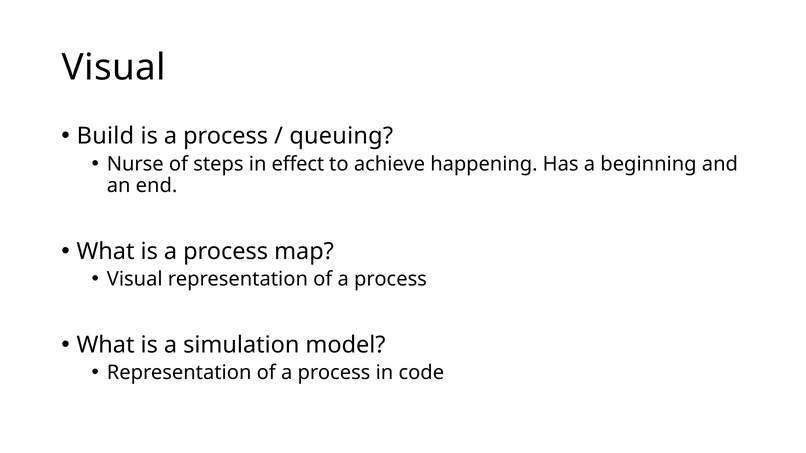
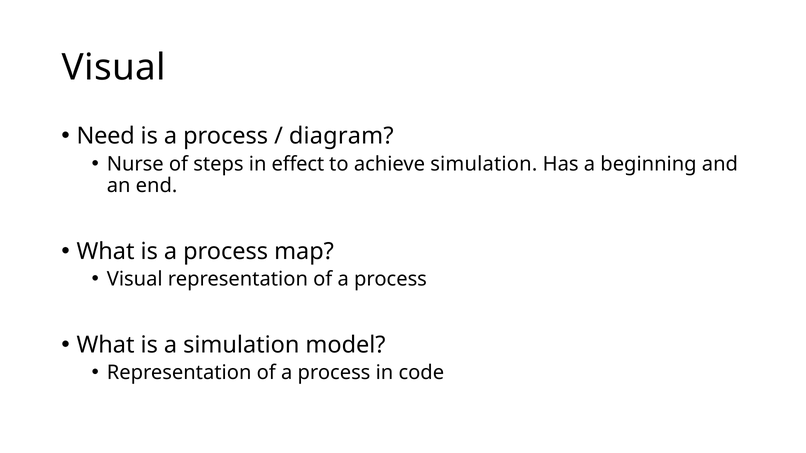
Build: Build -> Need
queuing: queuing -> diagram
achieve happening: happening -> simulation
